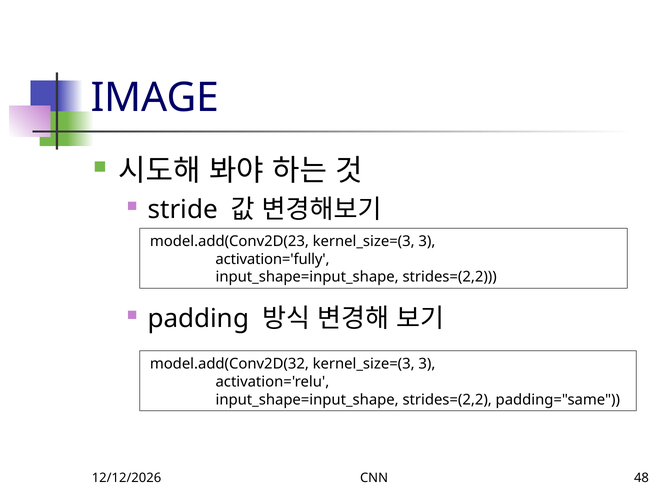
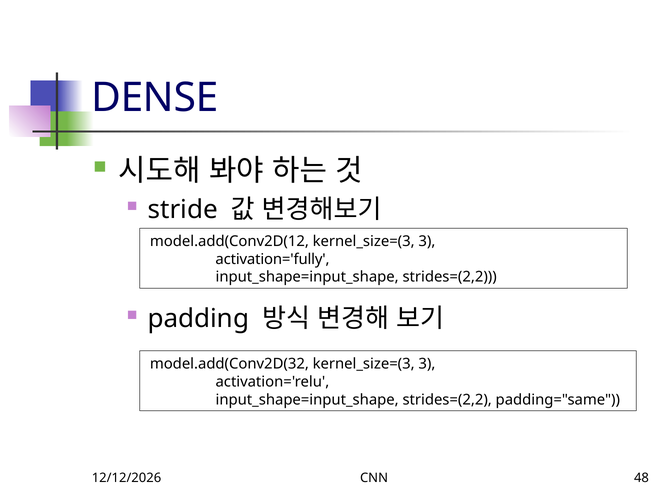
IMAGE: IMAGE -> DENSE
model.add(Conv2D(23: model.add(Conv2D(23 -> model.add(Conv2D(12
